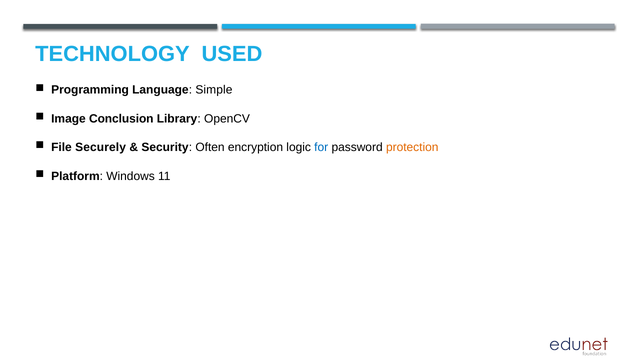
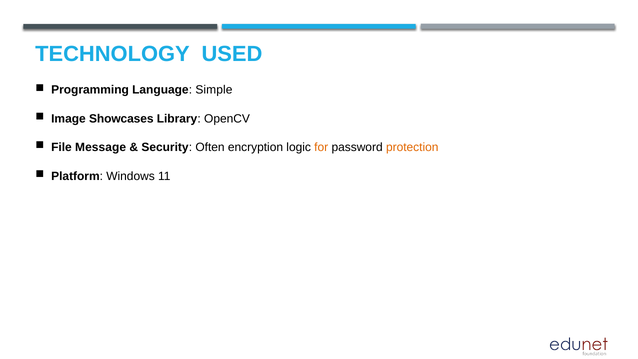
Conclusion: Conclusion -> Showcases
Securely: Securely -> Message
for colour: blue -> orange
